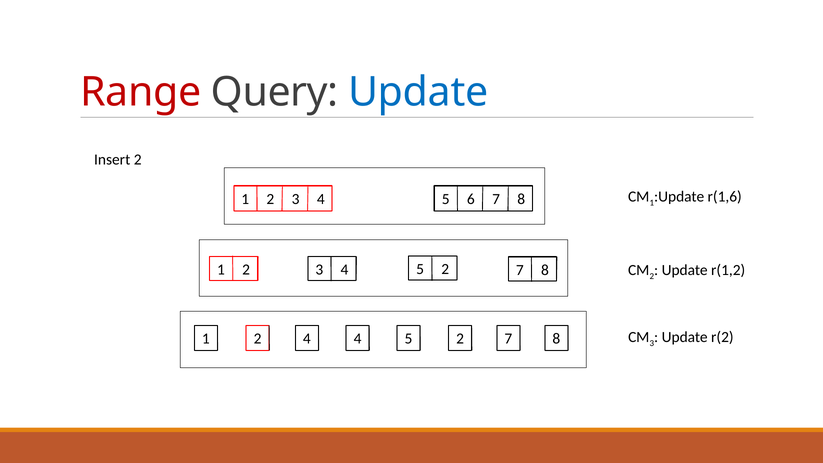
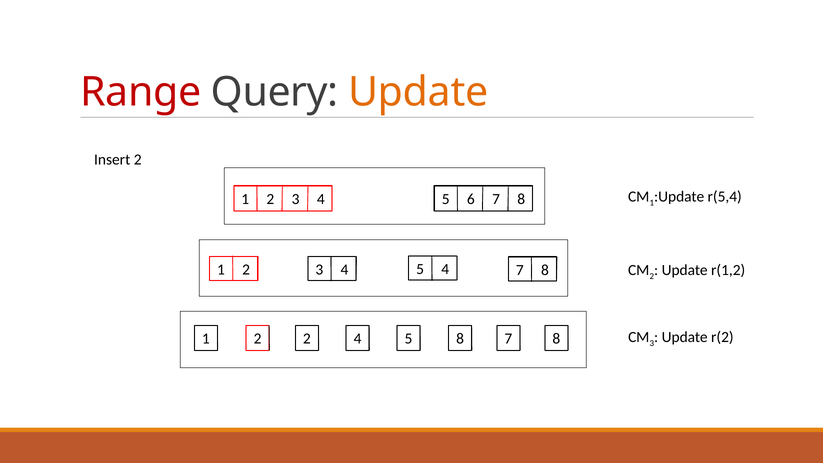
Update at (418, 92) colour: blue -> orange
r(1,6: r(1,6 -> r(5,4
2 at (445, 269): 2 -> 4
2 4: 4 -> 2
1 5 2: 2 -> 8
